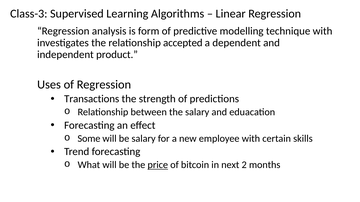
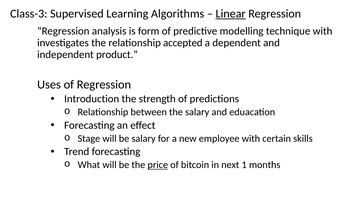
Linear underline: none -> present
Transactions: Transactions -> Introduction
Some: Some -> Stage
2: 2 -> 1
